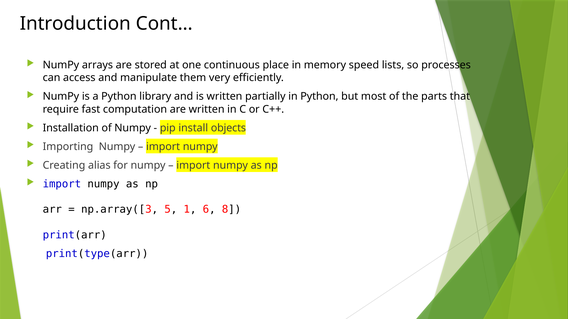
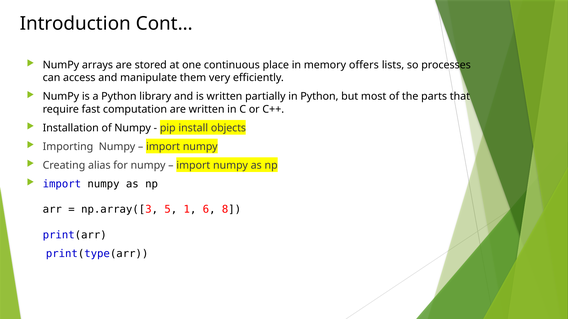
speed: speed -> offers
